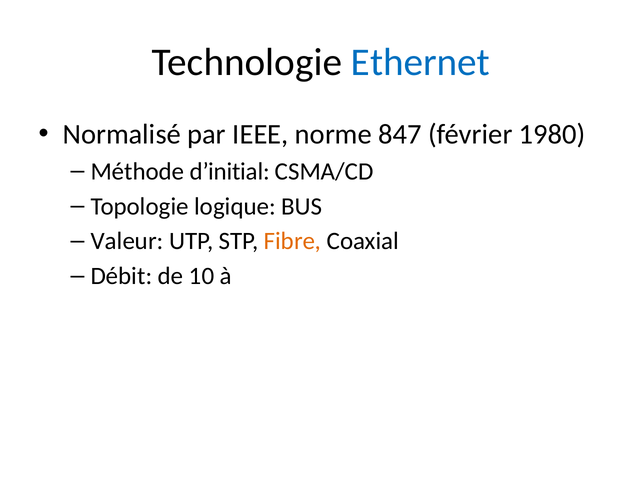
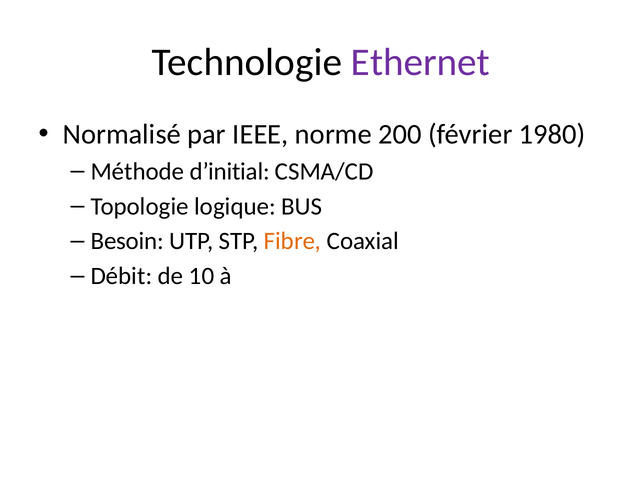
Ethernet colour: blue -> purple
847: 847 -> 200
Valeur: Valeur -> Besoin
